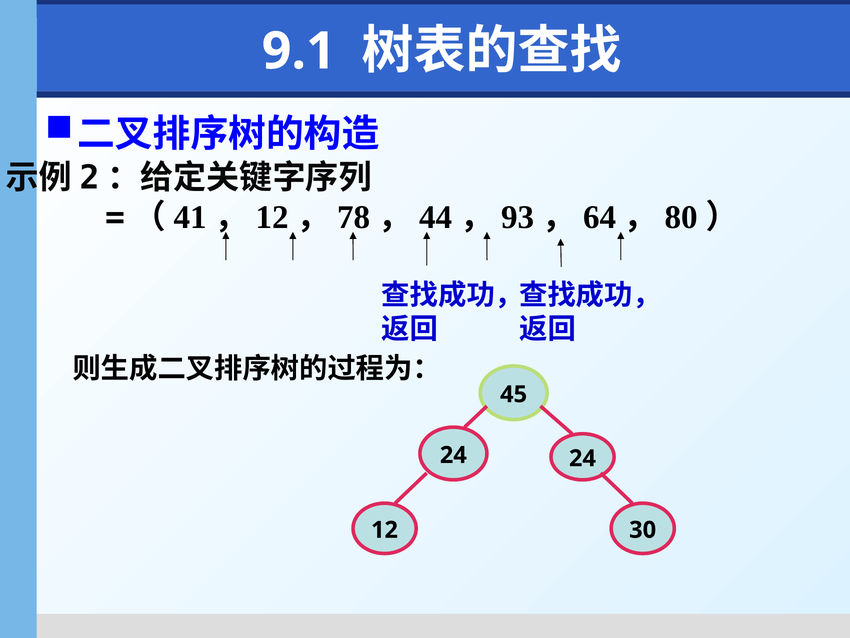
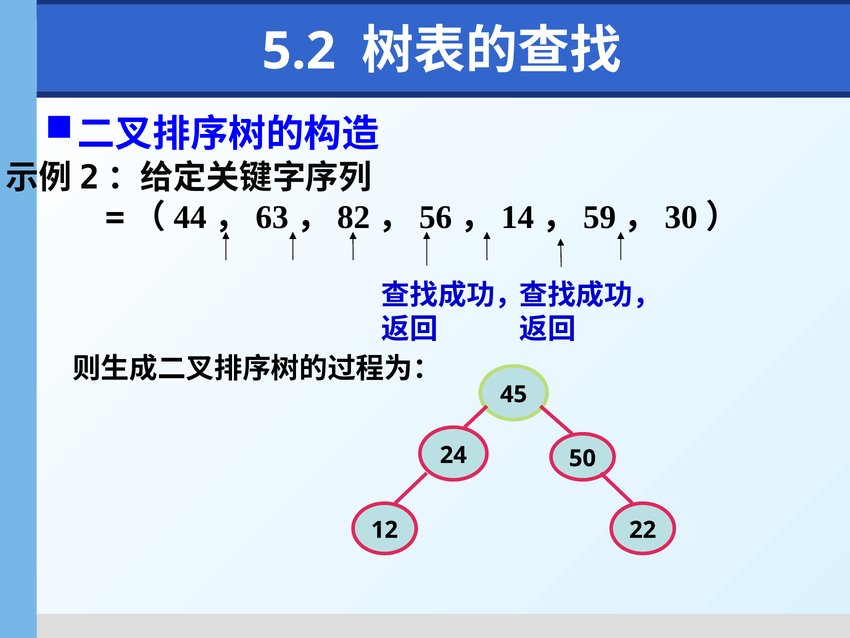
9.1: 9.1 -> 5.2
41: 41 -> 44
12 at (272, 217): 12 -> 63
78: 78 -> 82
44: 44 -> 56
93: 93 -> 14
64: 64 -> 59
80: 80 -> 30
24 24: 24 -> 50
30: 30 -> 22
